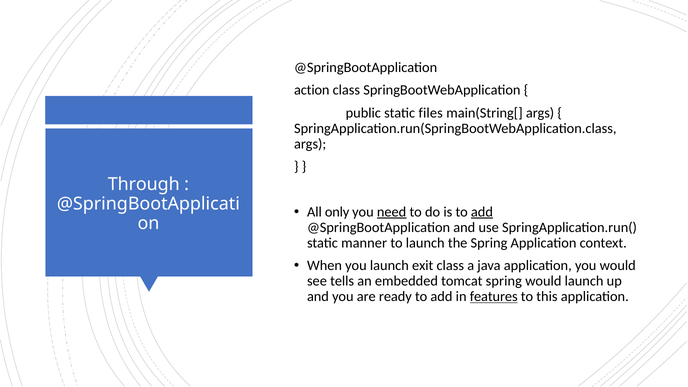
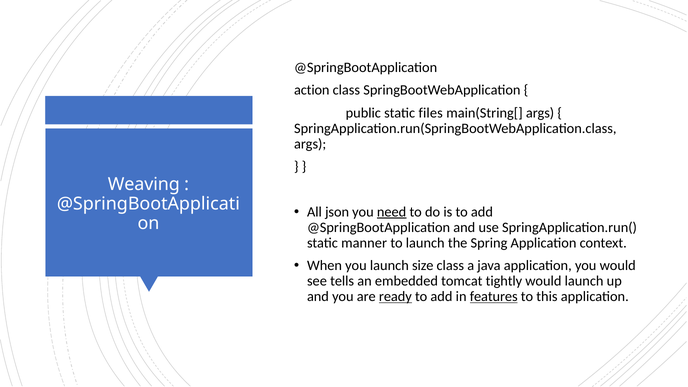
Through: Through -> Weaving
only: only -> json
add at (482, 212) underline: present -> none
exit: exit -> size
tomcat spring: spring -> tightly
ready underline: none -> present
